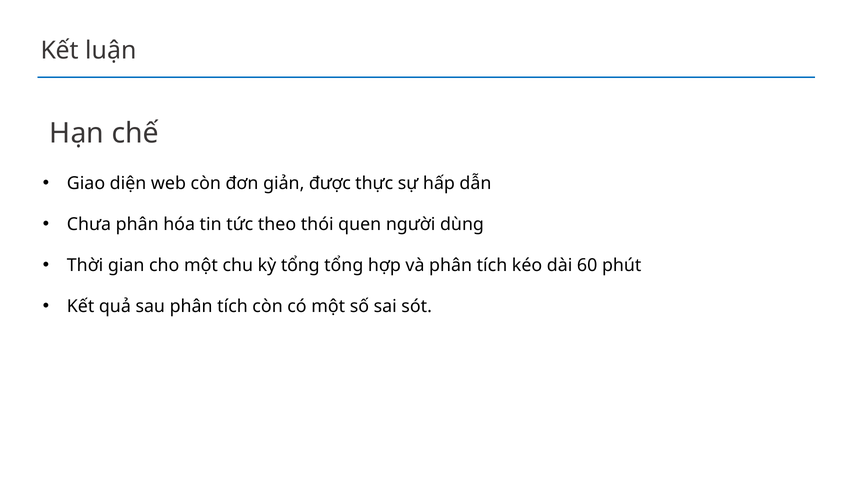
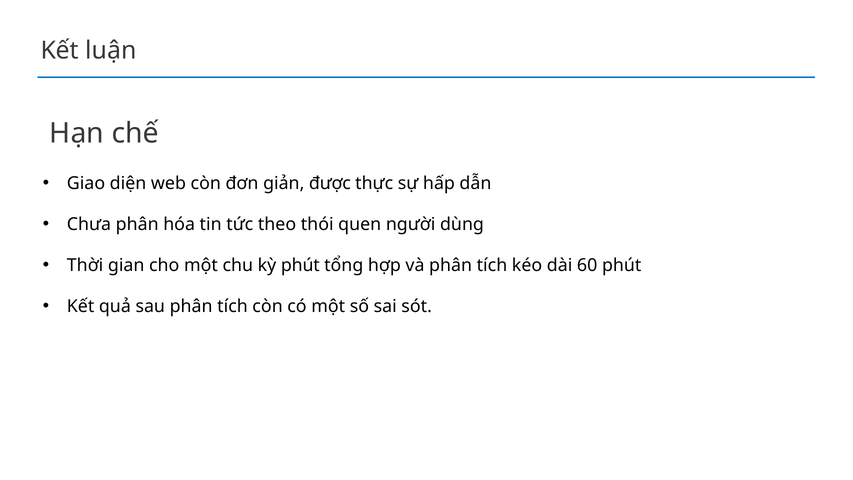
kỳ tổng: tổng -> phút
